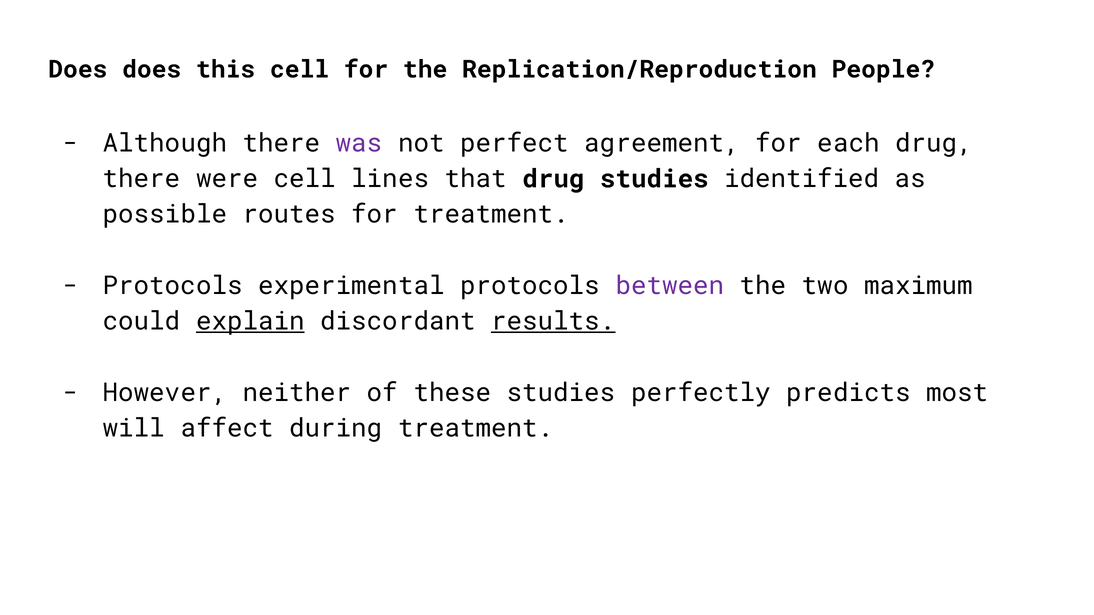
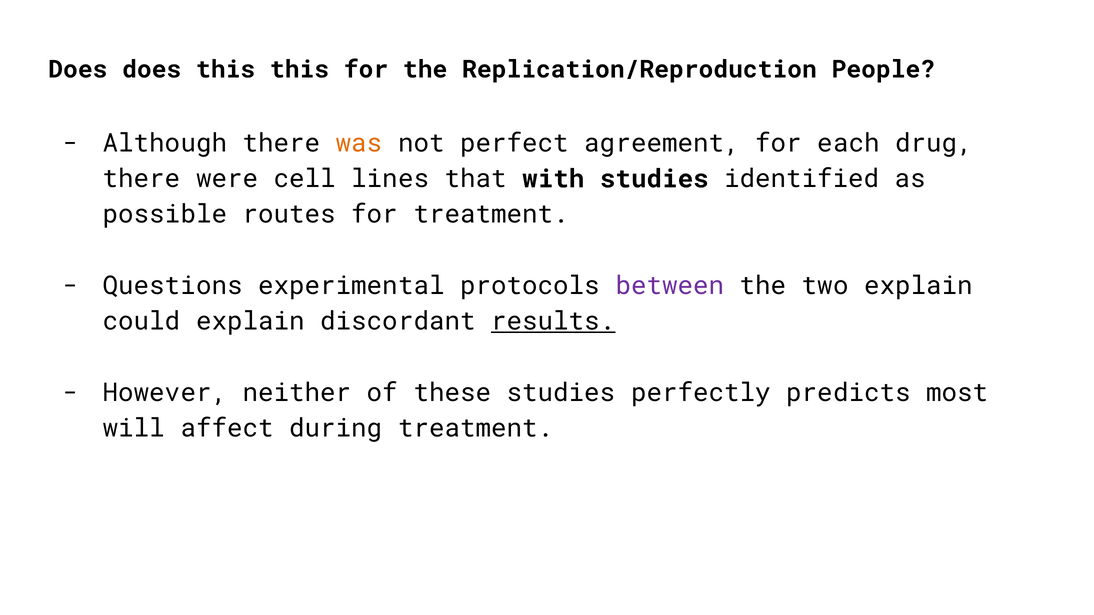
this cell: cell -> this
was colour: purple -> orange
that drug: drug -> with
Protocols at (173, 286): Protocols -> Questions
two maximum: maximum -> explain
explain at (250, 321) underline: present -> none
